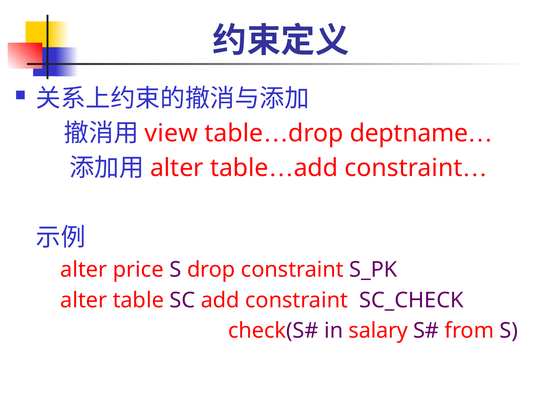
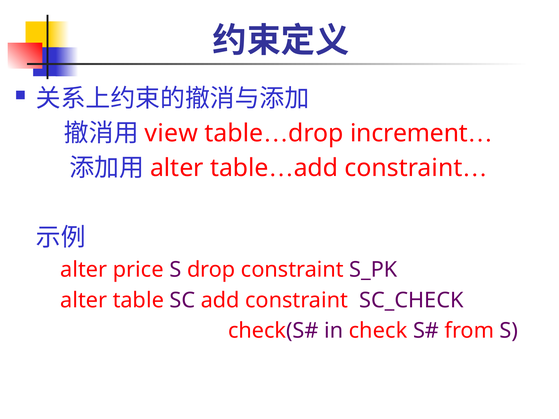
deptname: deptname -> increment
salary: salary -> check
